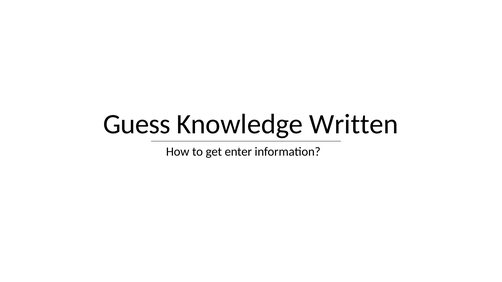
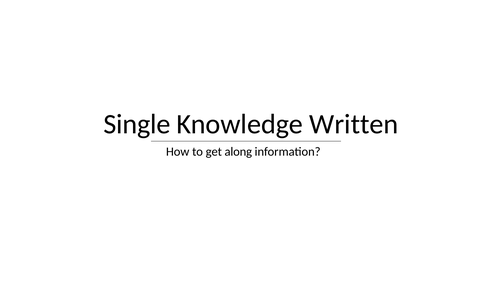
Guess: Guess -> Single
enter: enter -> along
